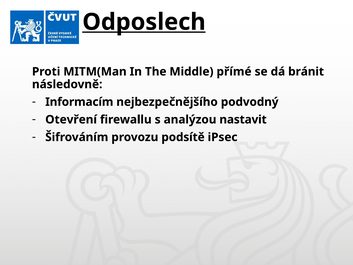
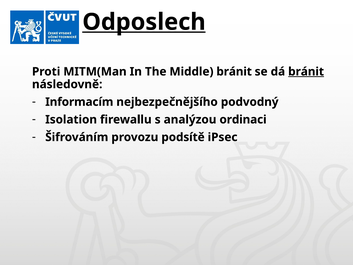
Middle přímé: přímé -> bránit
bránit at (306, 72) underline: none -> present
Otevření: Otevření -> Isolation
nastavit: nastavit -> ordinaci
